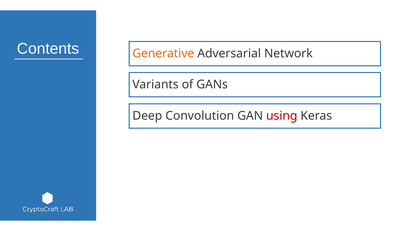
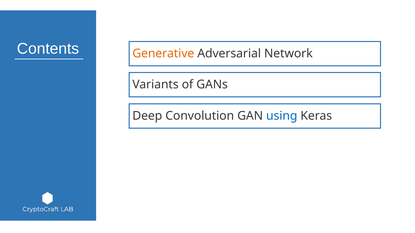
using colour: red -> blue
